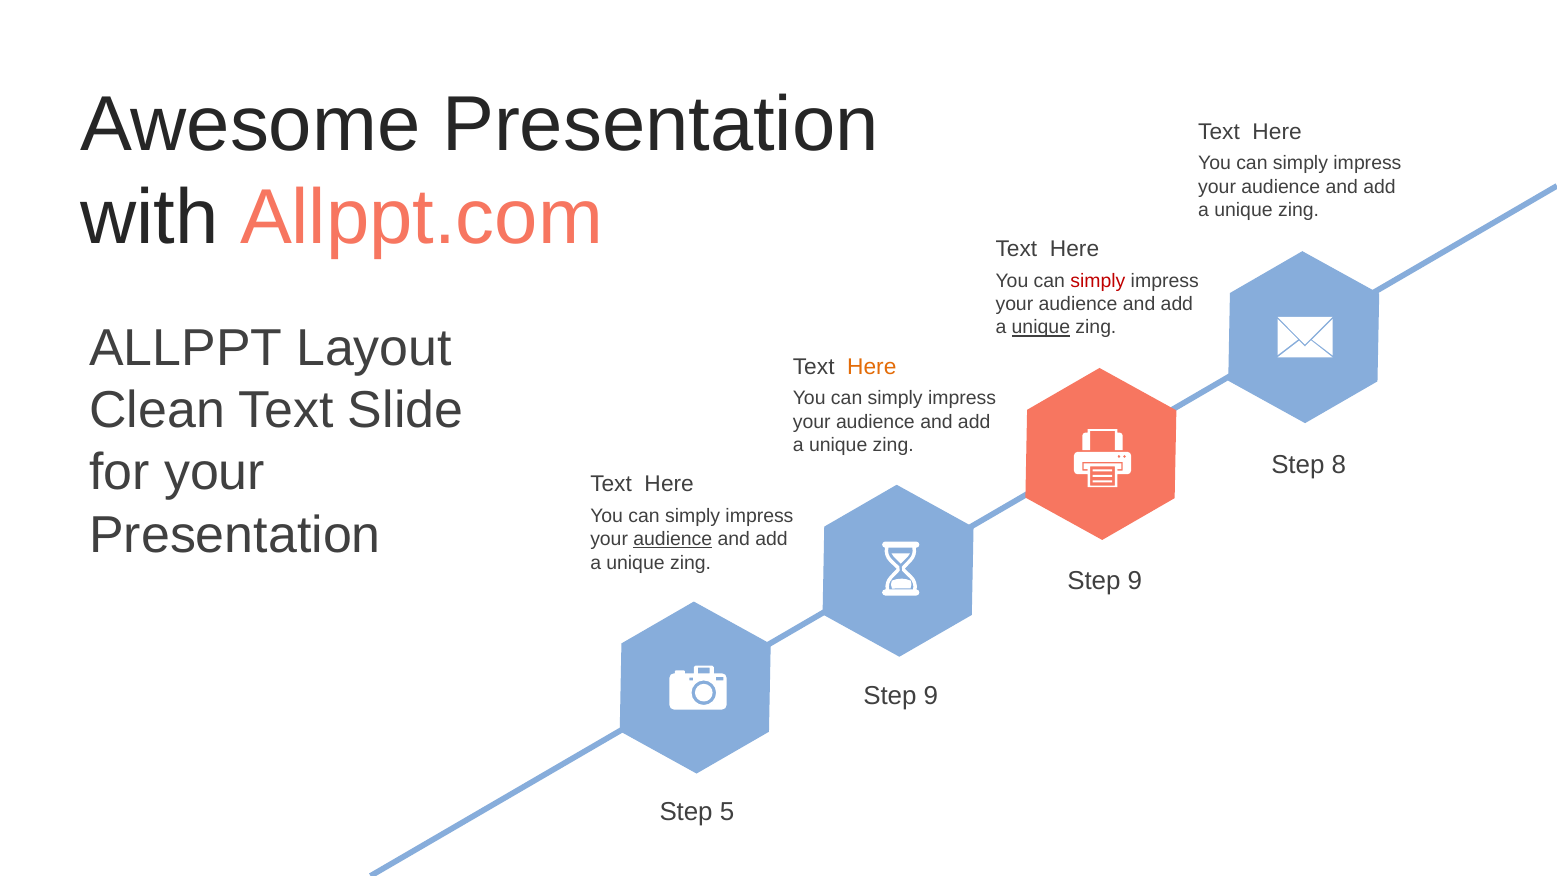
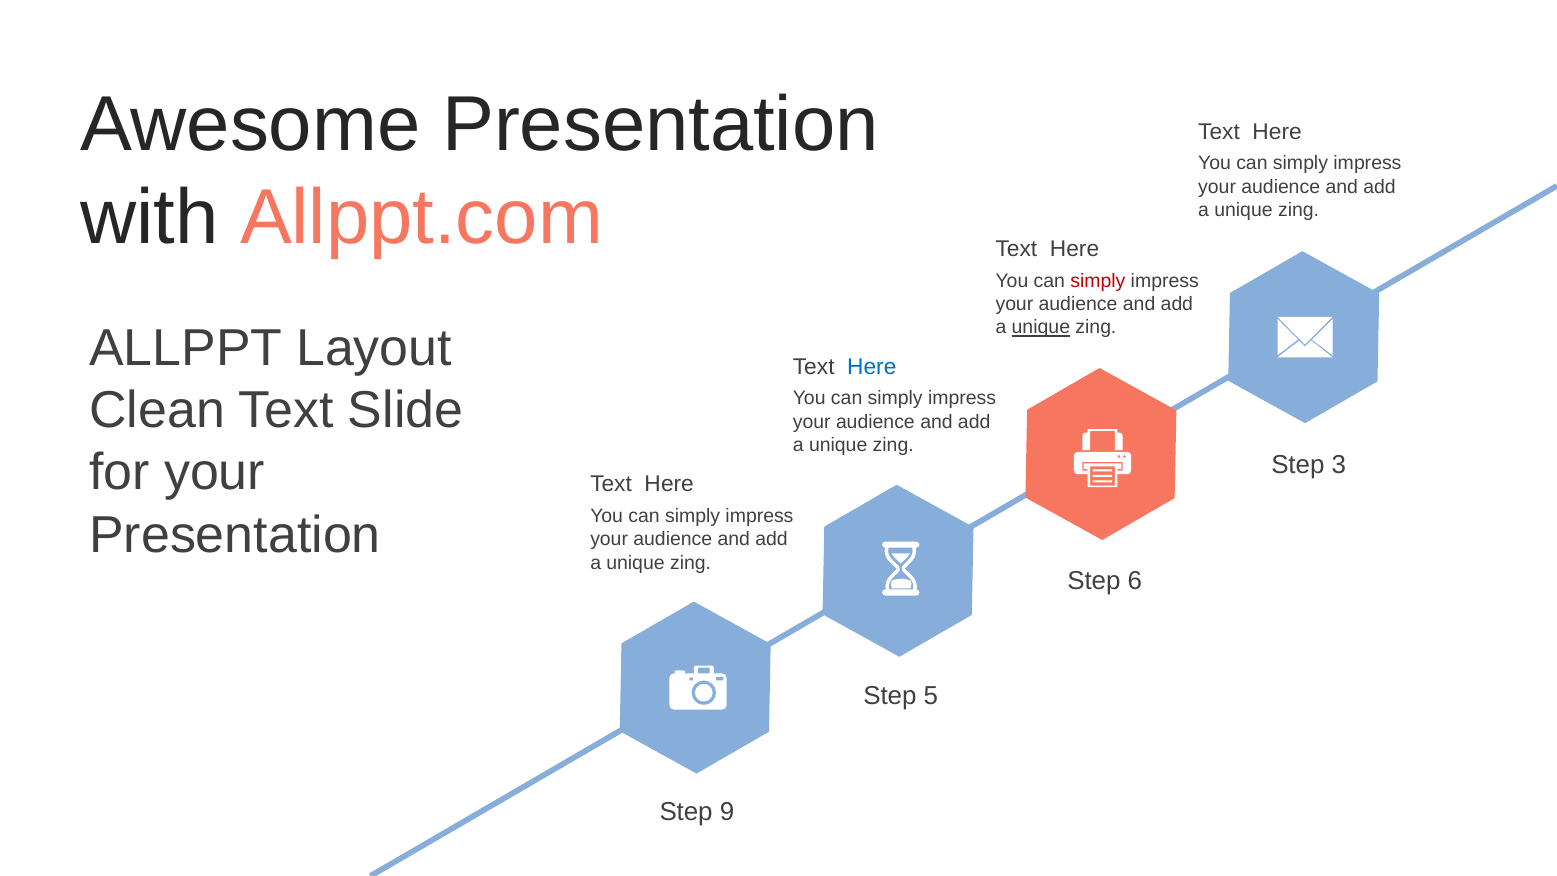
Here at (872, 367) colour: orange -> blue
8: 8 -> 3
audience at (673, 539) underline: present -> none
9 at (1135, 580): 9 -> 6
9 at (931, 696): 9 -> 5
5: 5 -> 9
